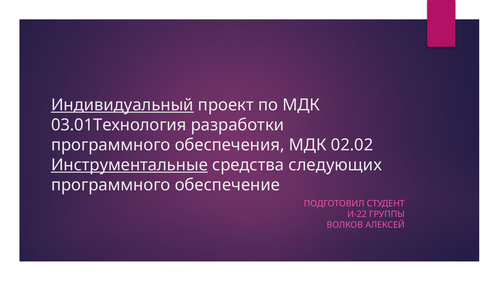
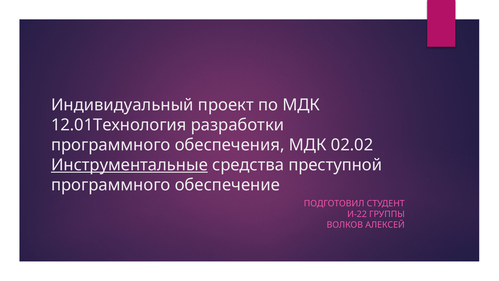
Индивидуальный underline: present -> none
03.01Технология: 03.01Технология -> 12.01Технология
следующих: следующих -> преступной
